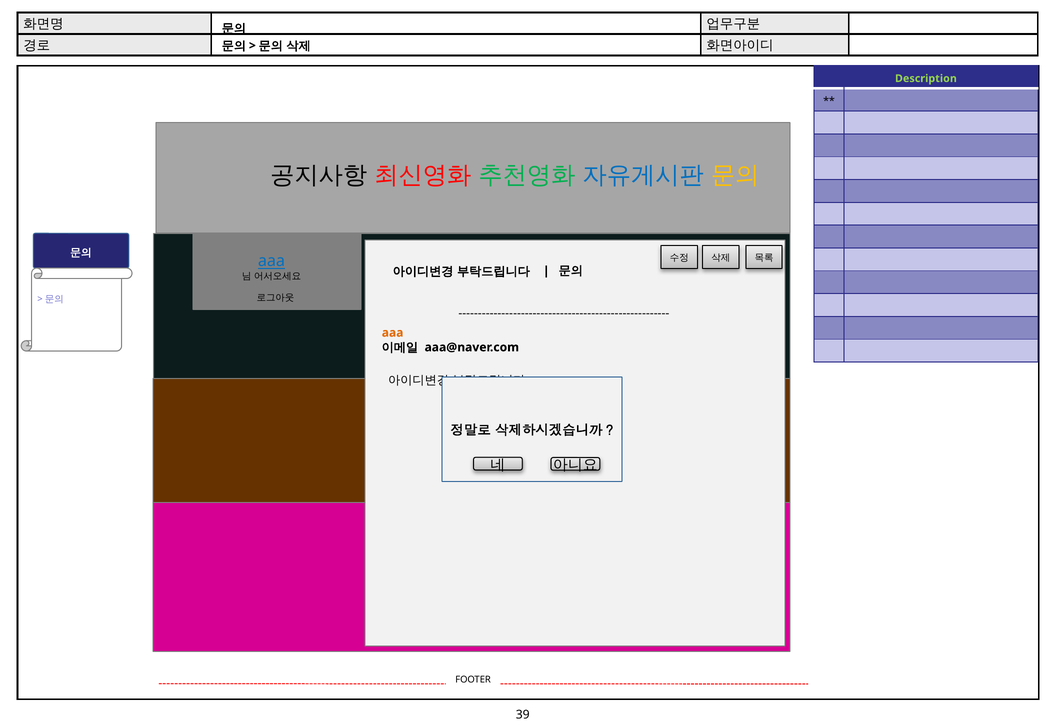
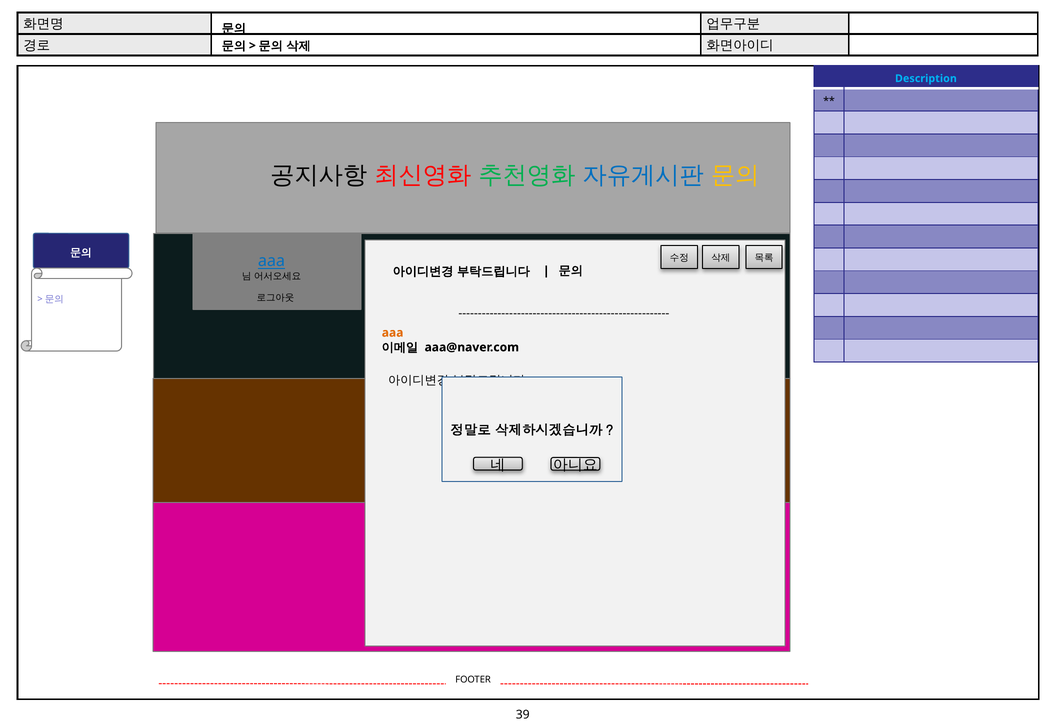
Description colour: light green -> light blue
